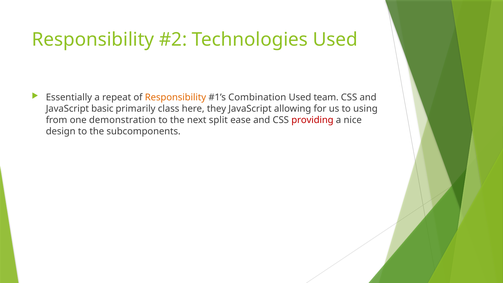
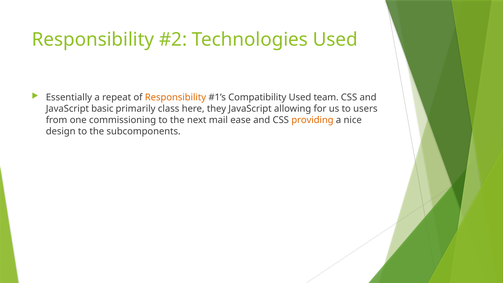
Combination: Combination -> Compatibility
using: using -> users
demonstration: demonstration -> commissioning
split: split -> mail
providing colour: red -> orange
